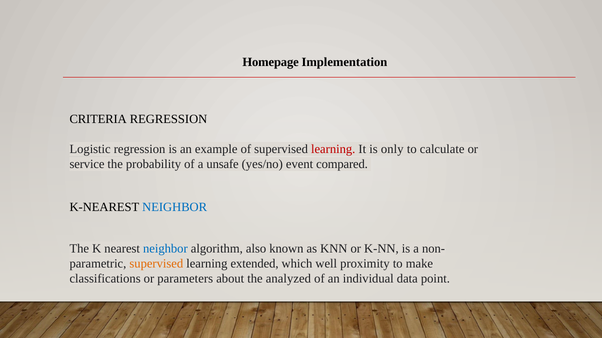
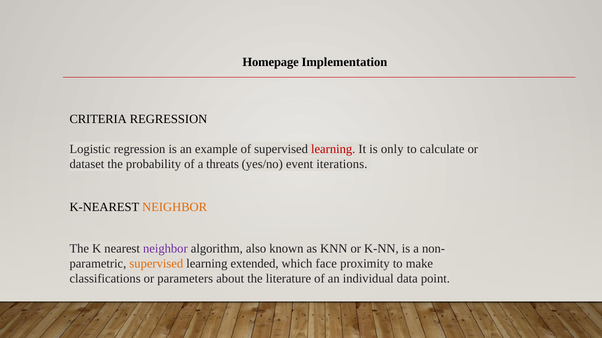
service: service -> dataset
unsafe: unsafe -> threats
compared: compared -> iterations
NEIGHBOR at (175, 208) colour: blue -> orange
neighbor at (165, 249) colour: blue -> purple
well: well -> face
analyzed: analyzed -> literature
